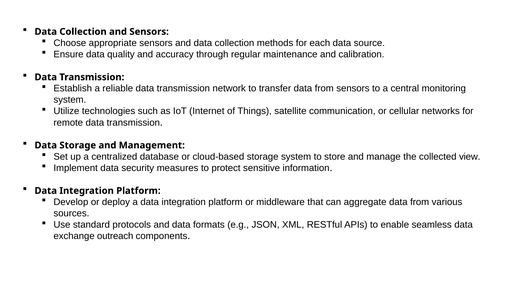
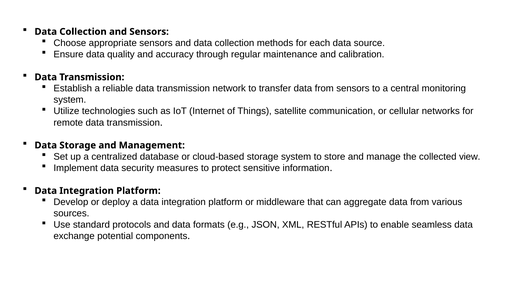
outreach: outreach -> potential
